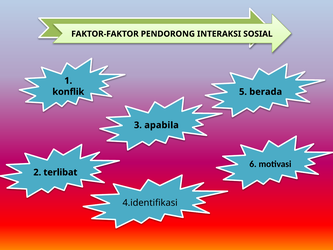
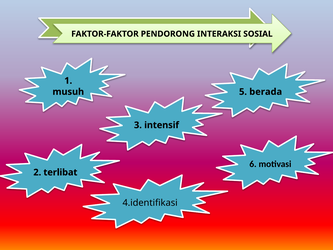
konflik: konflik -> musuh
apabila: apabila -> intensif
